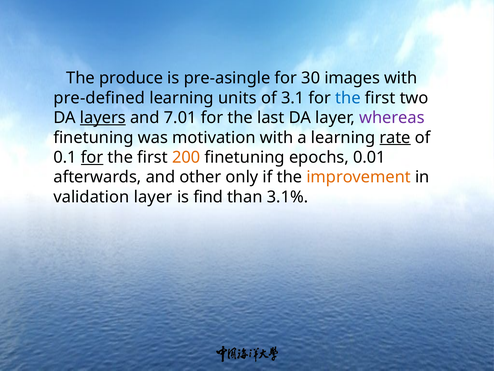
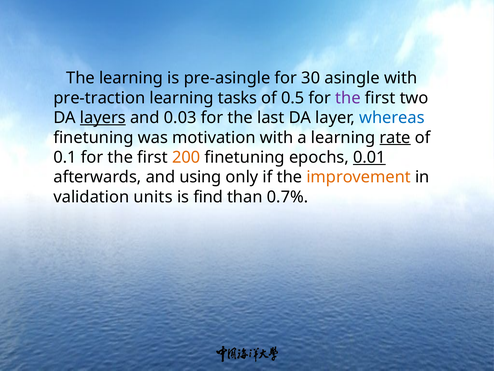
The produce: produce -> learning
images: images -> asingle
pre-defined: pre-defined -> pre-traction
units: units -> tasks
3.1: 3.1 -> 0.5
the at (348, 98) colour: blue -> purple
7.01: 7.01 -> 0.03
whereas colour: purple -> blue
for at (92, 157) underline: present -> none
0.01 underline: none -> present
other: other -> using
validation layer: layer -> units
3.1%: 3.1% -> 0.7%
